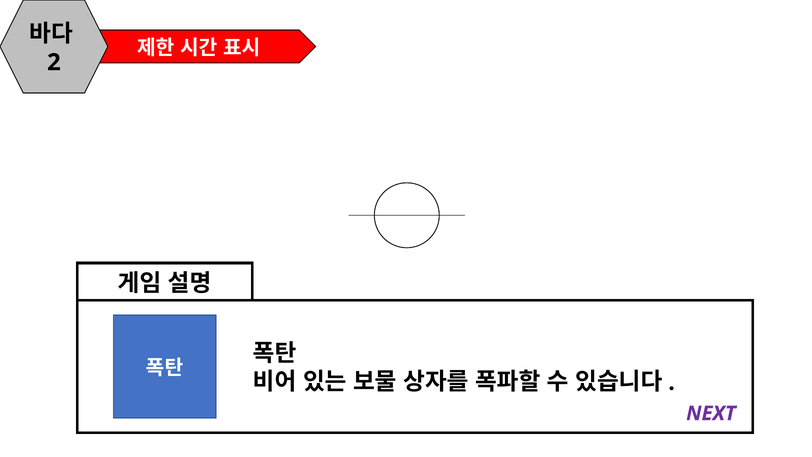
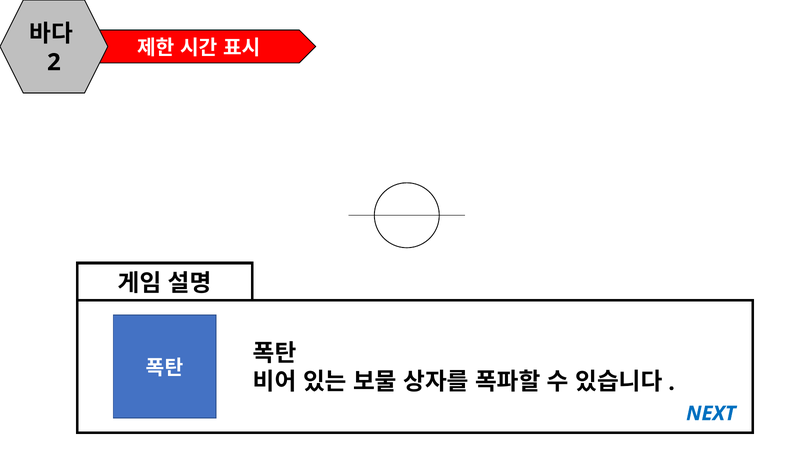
NEXT colour: purple -> blue
